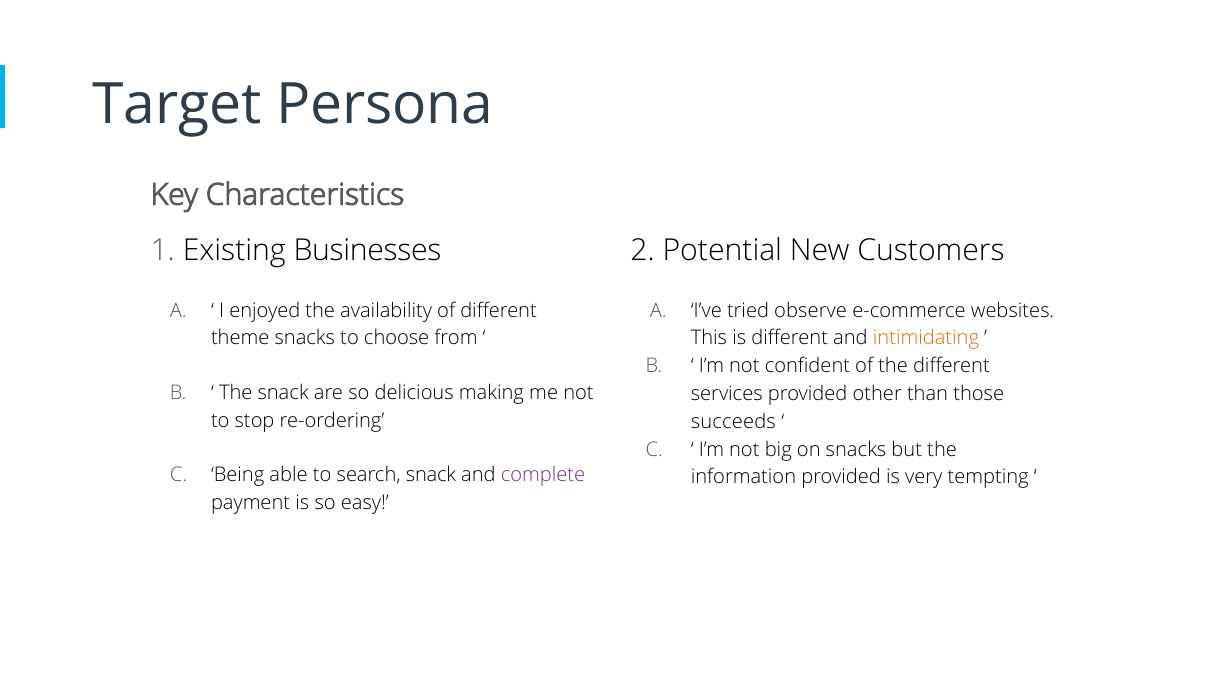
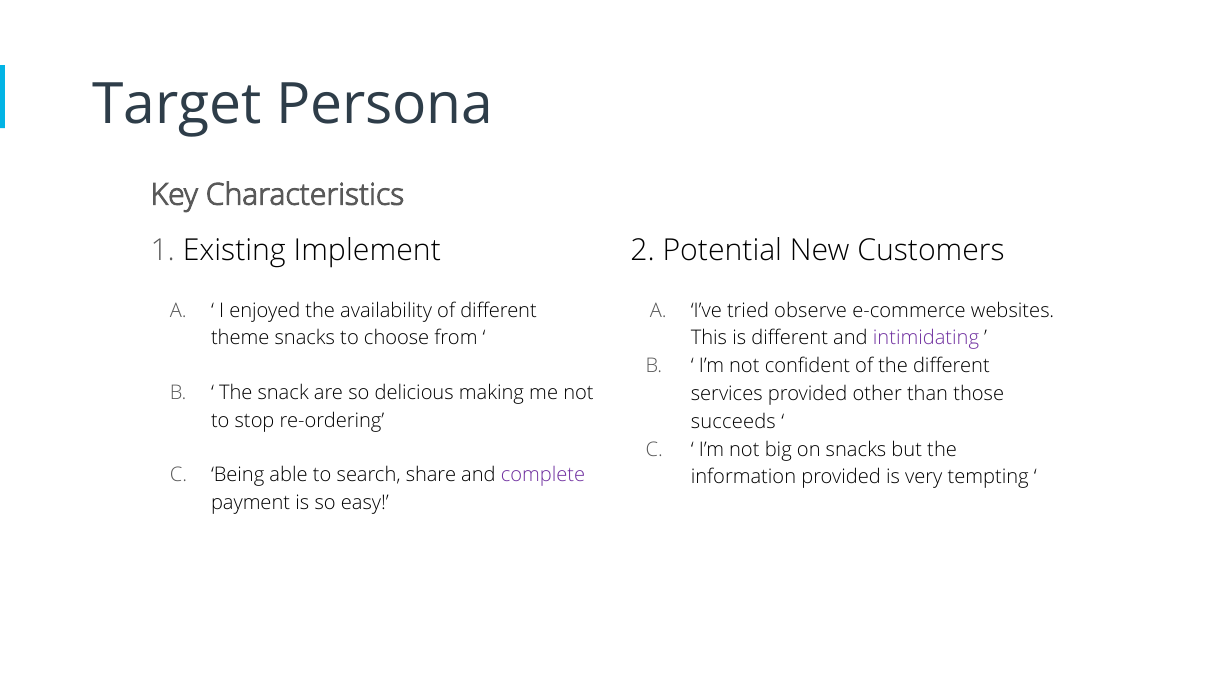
Businesses: Businesses -> Implement
intimidating colour: orange -> purple
search snack: snack -> share
